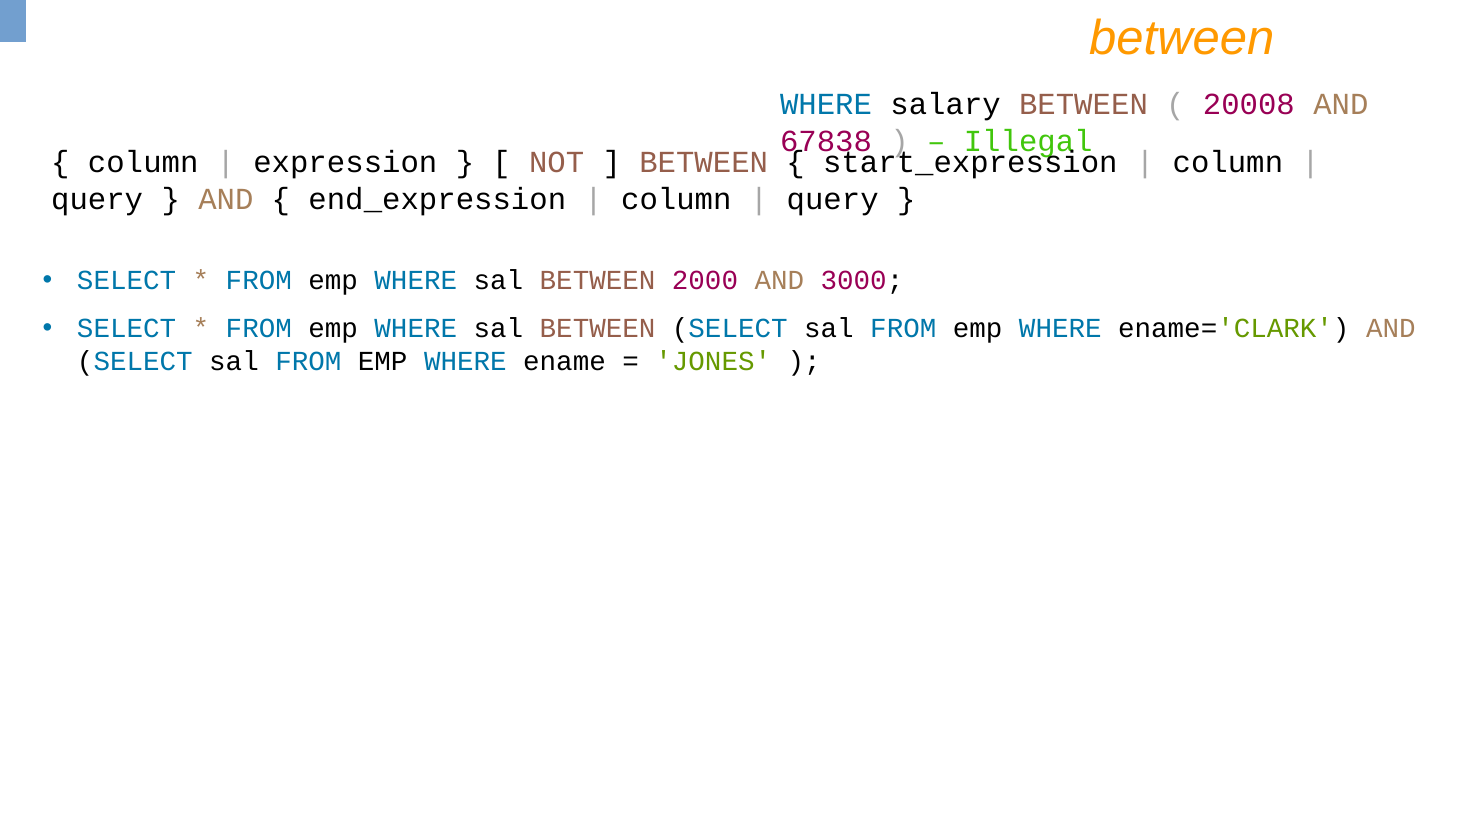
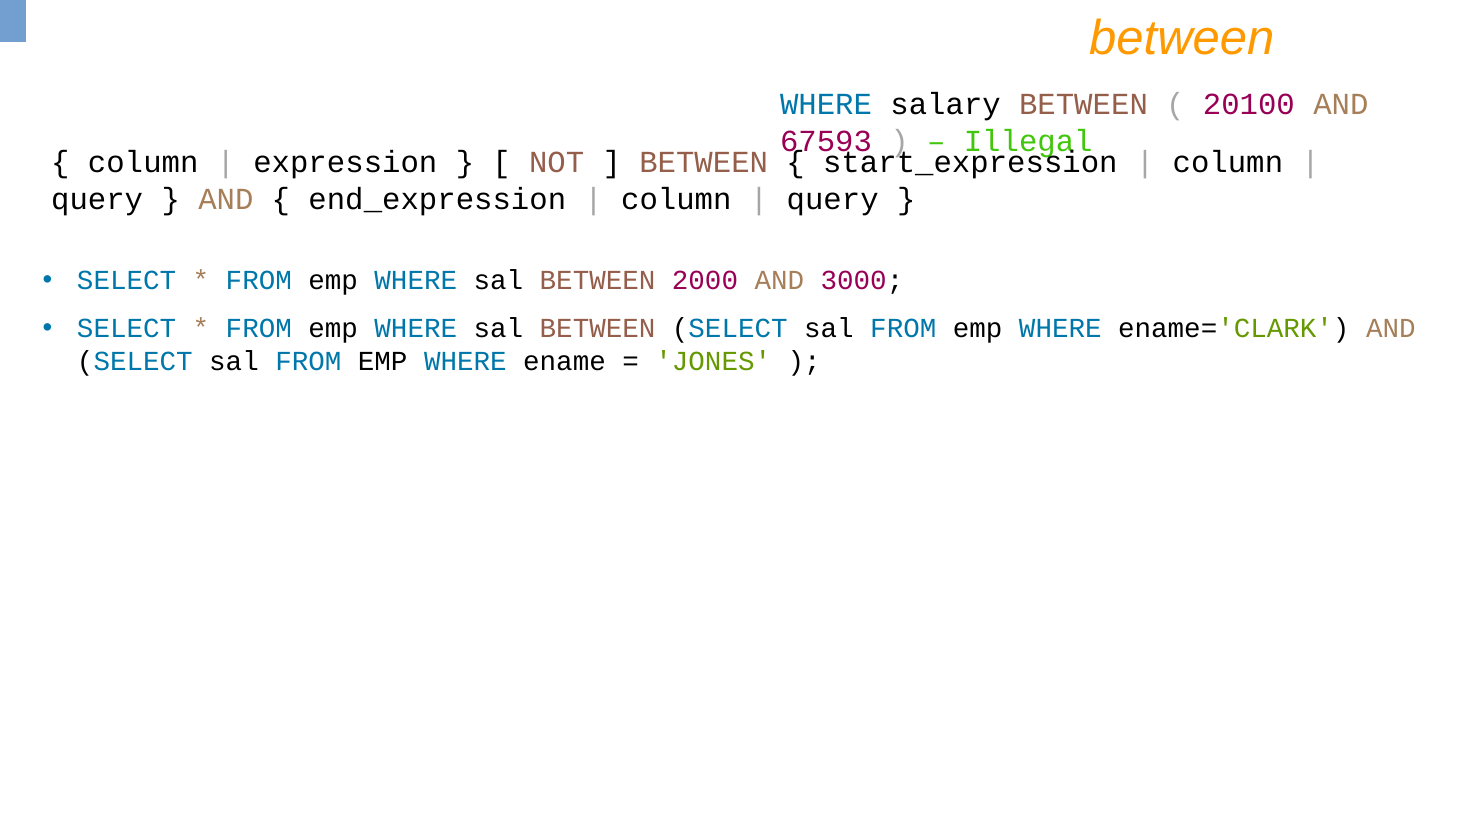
20008: 20008 -> 20100
67838: 67838 -> 67593
